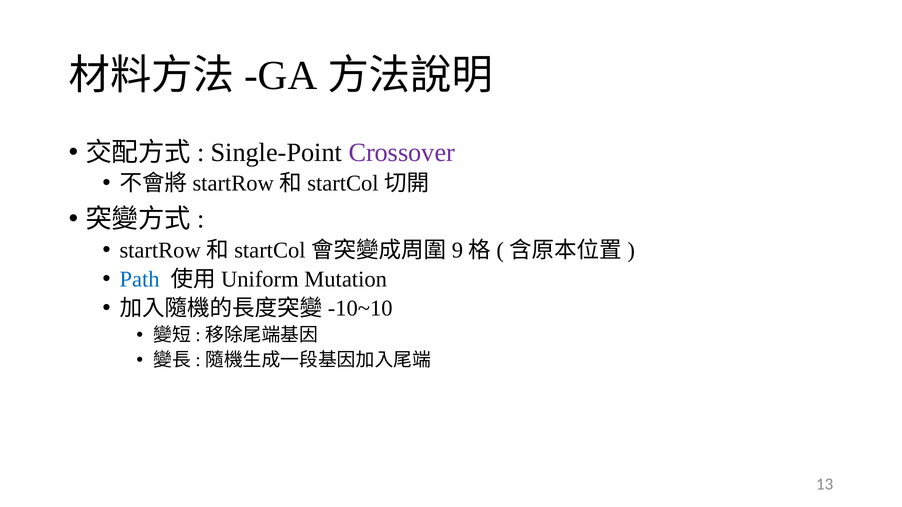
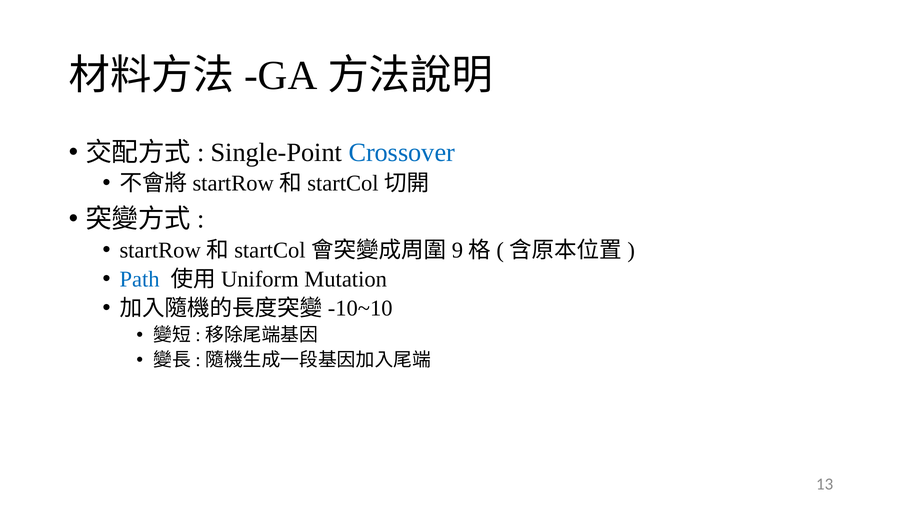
Crossover colour: purple -> blue
